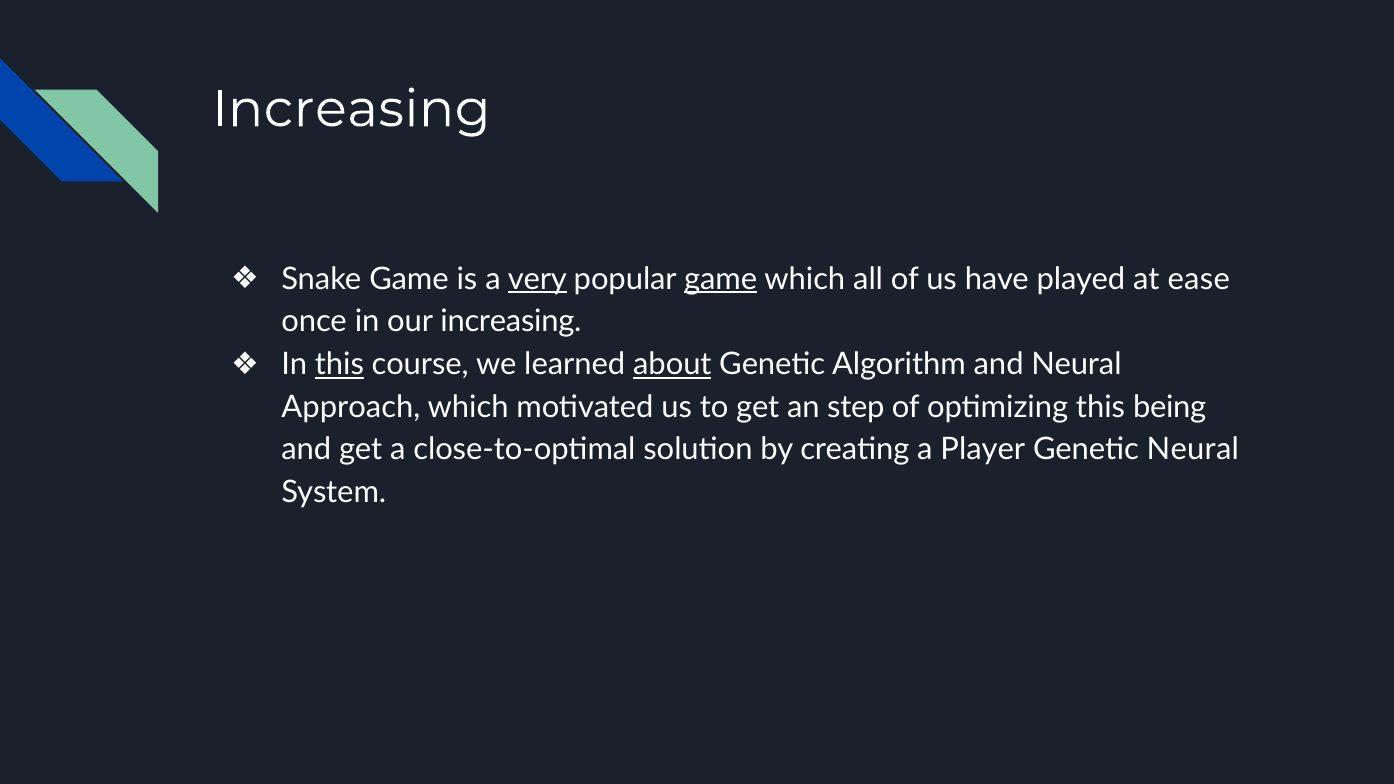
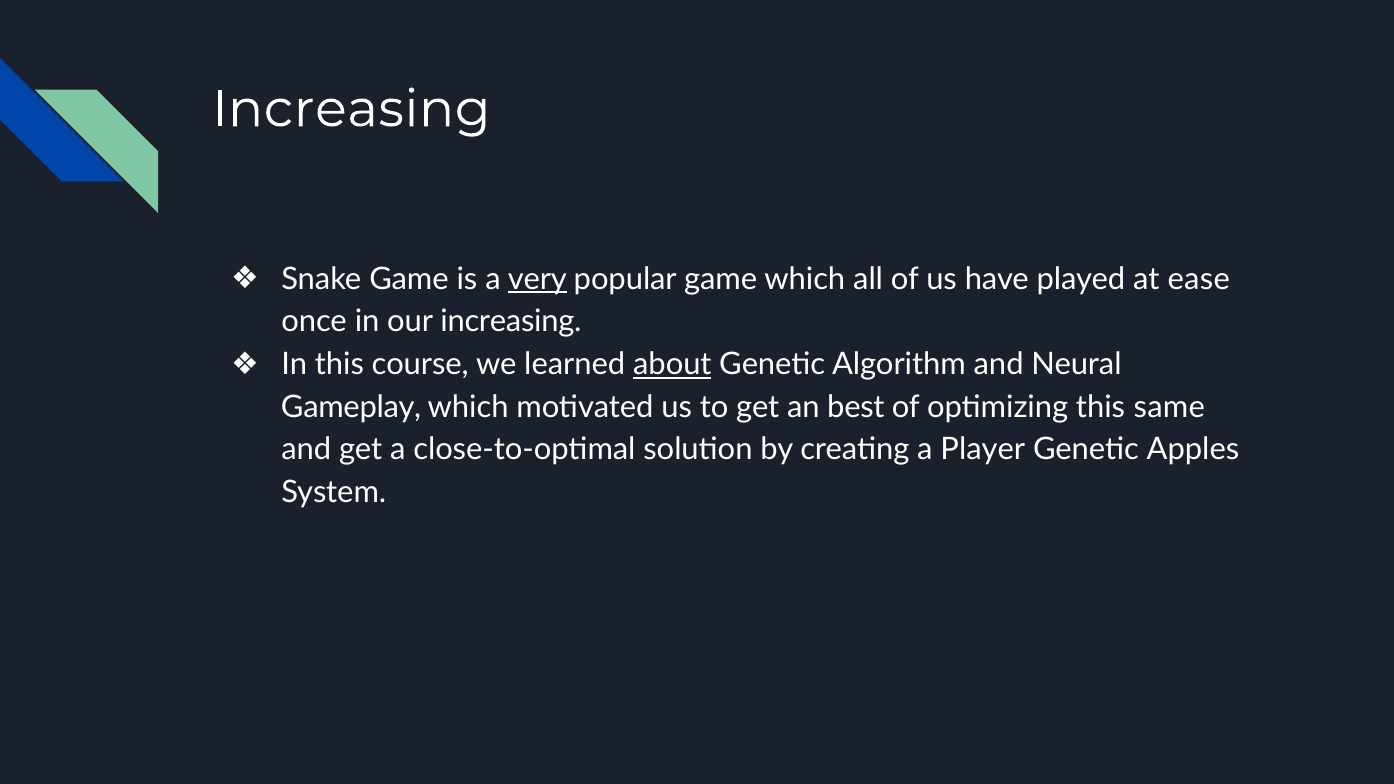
game at (721, 279) underline: present -> none
this at (339, 364) underline: present -> none
Approach: Approach -> Gameplay
step: step -> best
being: being -> same
Genetic Neural: Neural -> Apples
